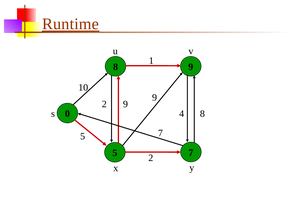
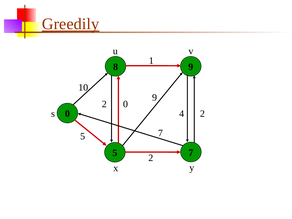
Runtime: Runtime -> Greedily
2 9: 9 -> 0
4 8: 8 -> 2
